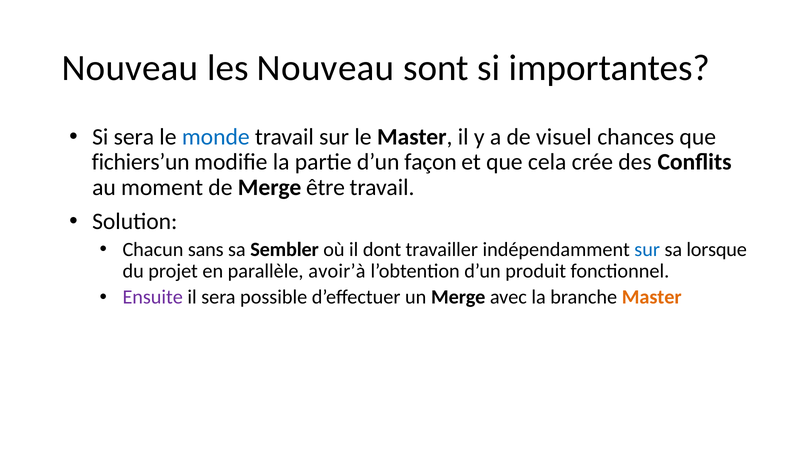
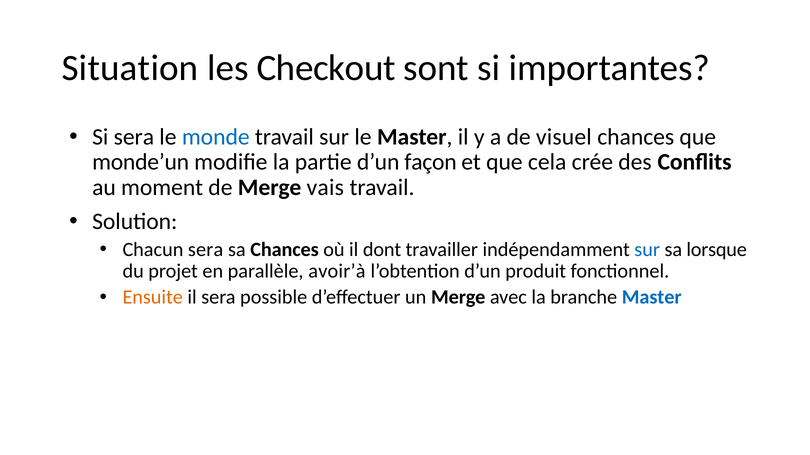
Nouveau at (130, 68): Nouveau -> Situation
les Nouveau: Nouveau -> Checkout
fichiers’un: fichiers’un -> monde’un
être: être -> vais
Chacun sans: sans -> sera
sa Sembler: Sembler -> Chances
Ensuite colour: purple -> orange
Master at (652, 298) colour: orange -> blue
